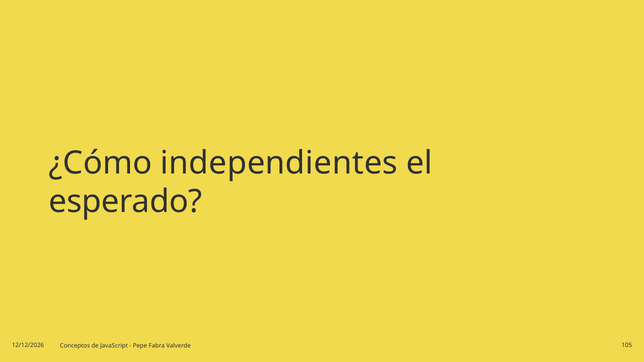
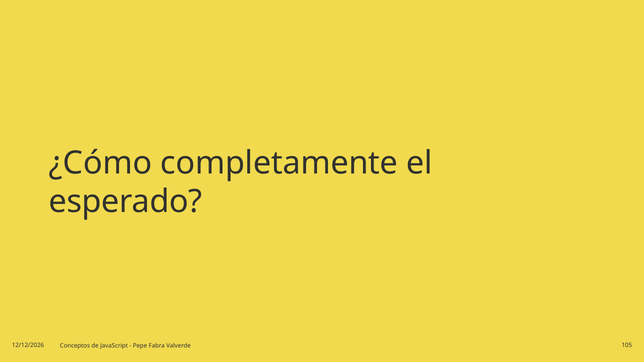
independientes: independientes -> completamente
